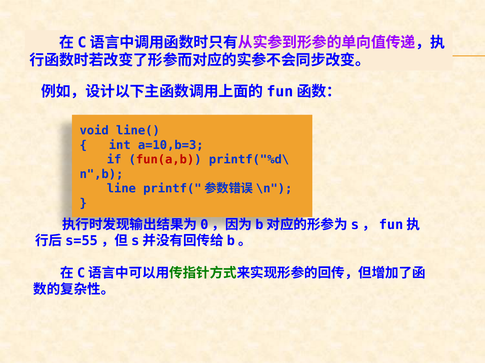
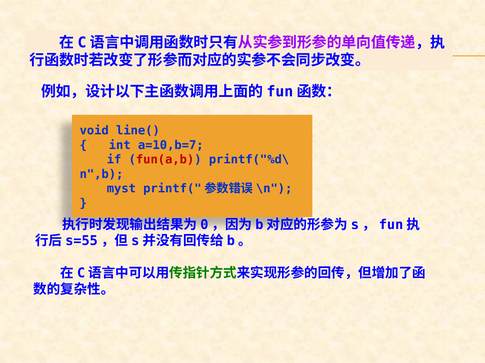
a=10,b=3: a=10,b=3 -> a=10,b=7
line: line -> myst
